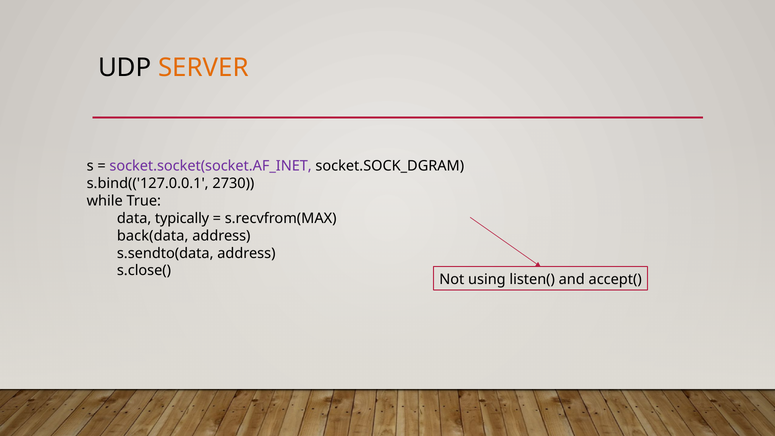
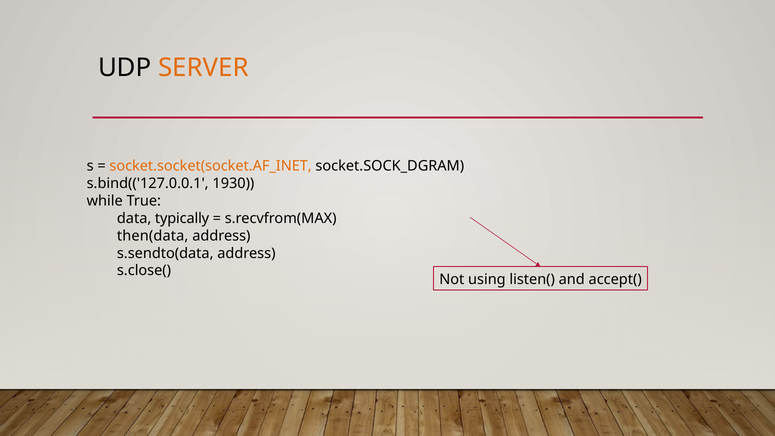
socket.socket(socket.AF_INET colour: purple -> orange
2730: 2730 -> 1930
back(data: back(data -> then(data
